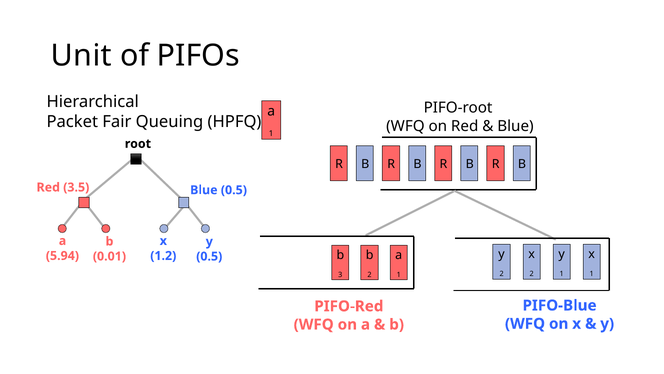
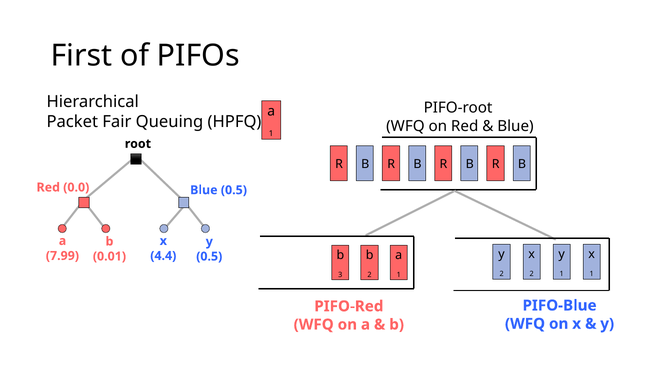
Unit: Unit -> First
3.5: 3.5 -> 0.0
5.94: 5.94 -> 7.99
1.2: 1.2 -> 4.4
